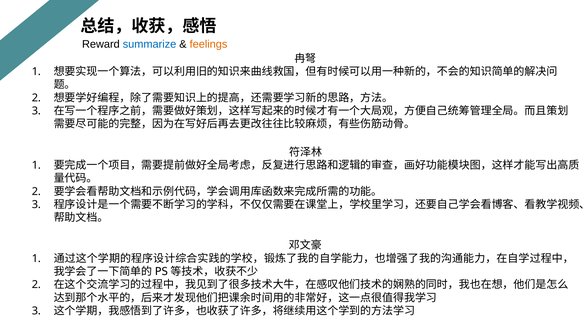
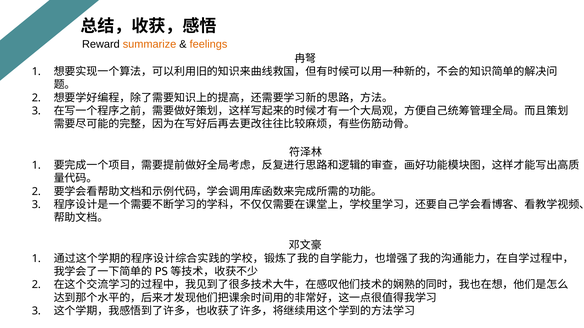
summarize colour: blue -> orange
